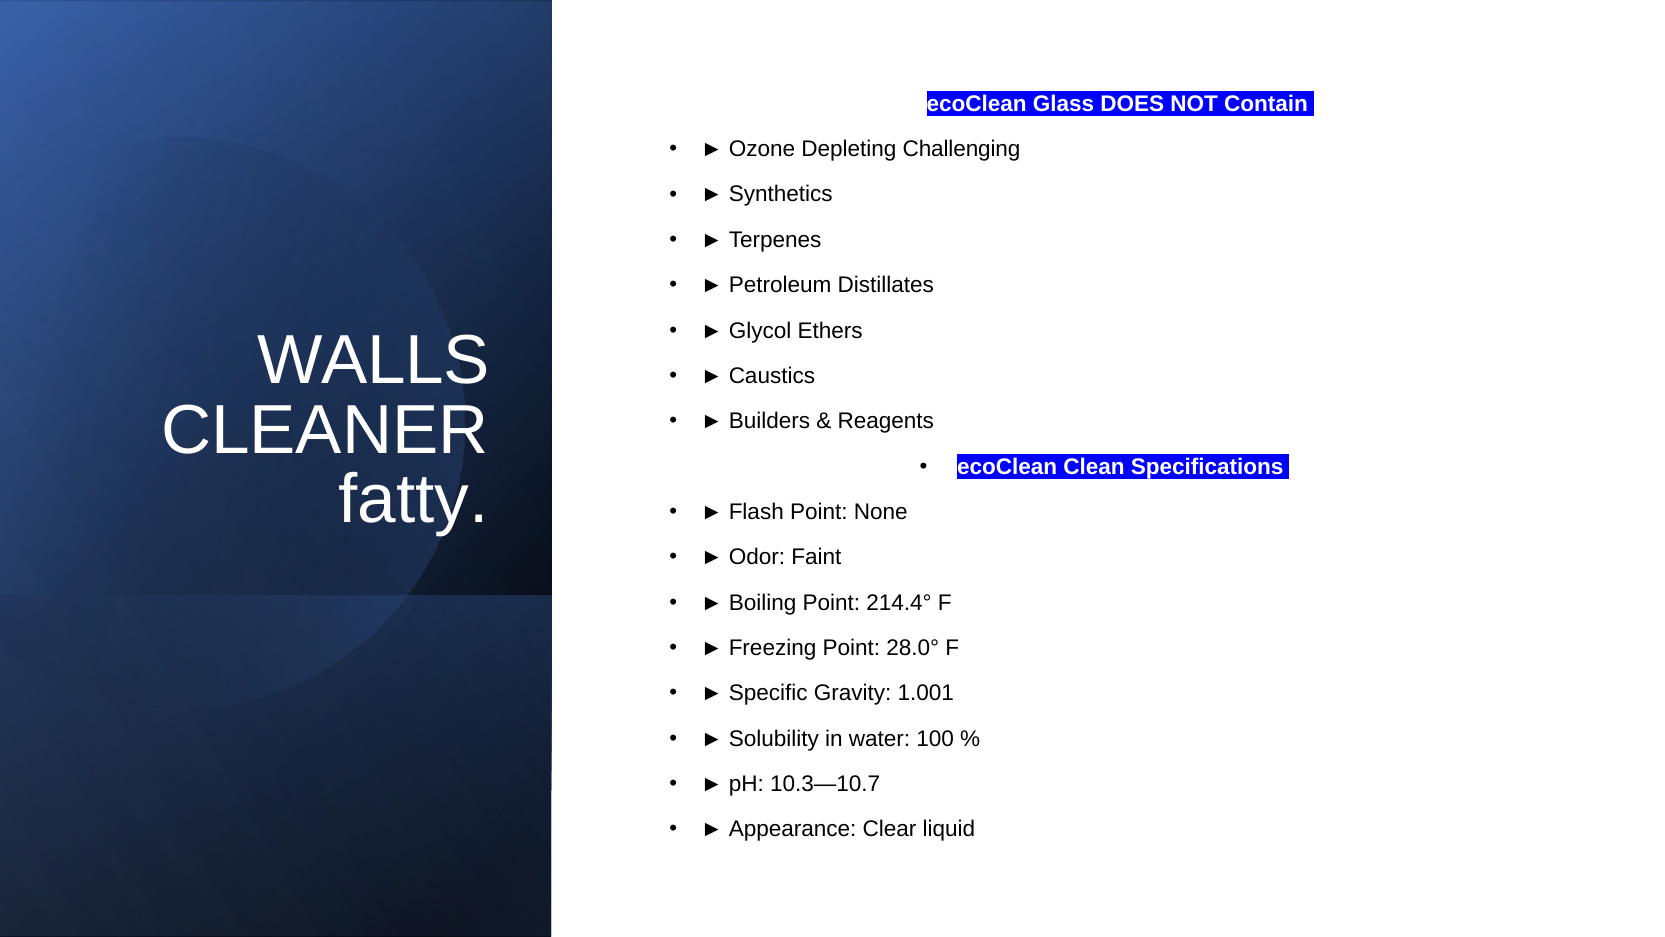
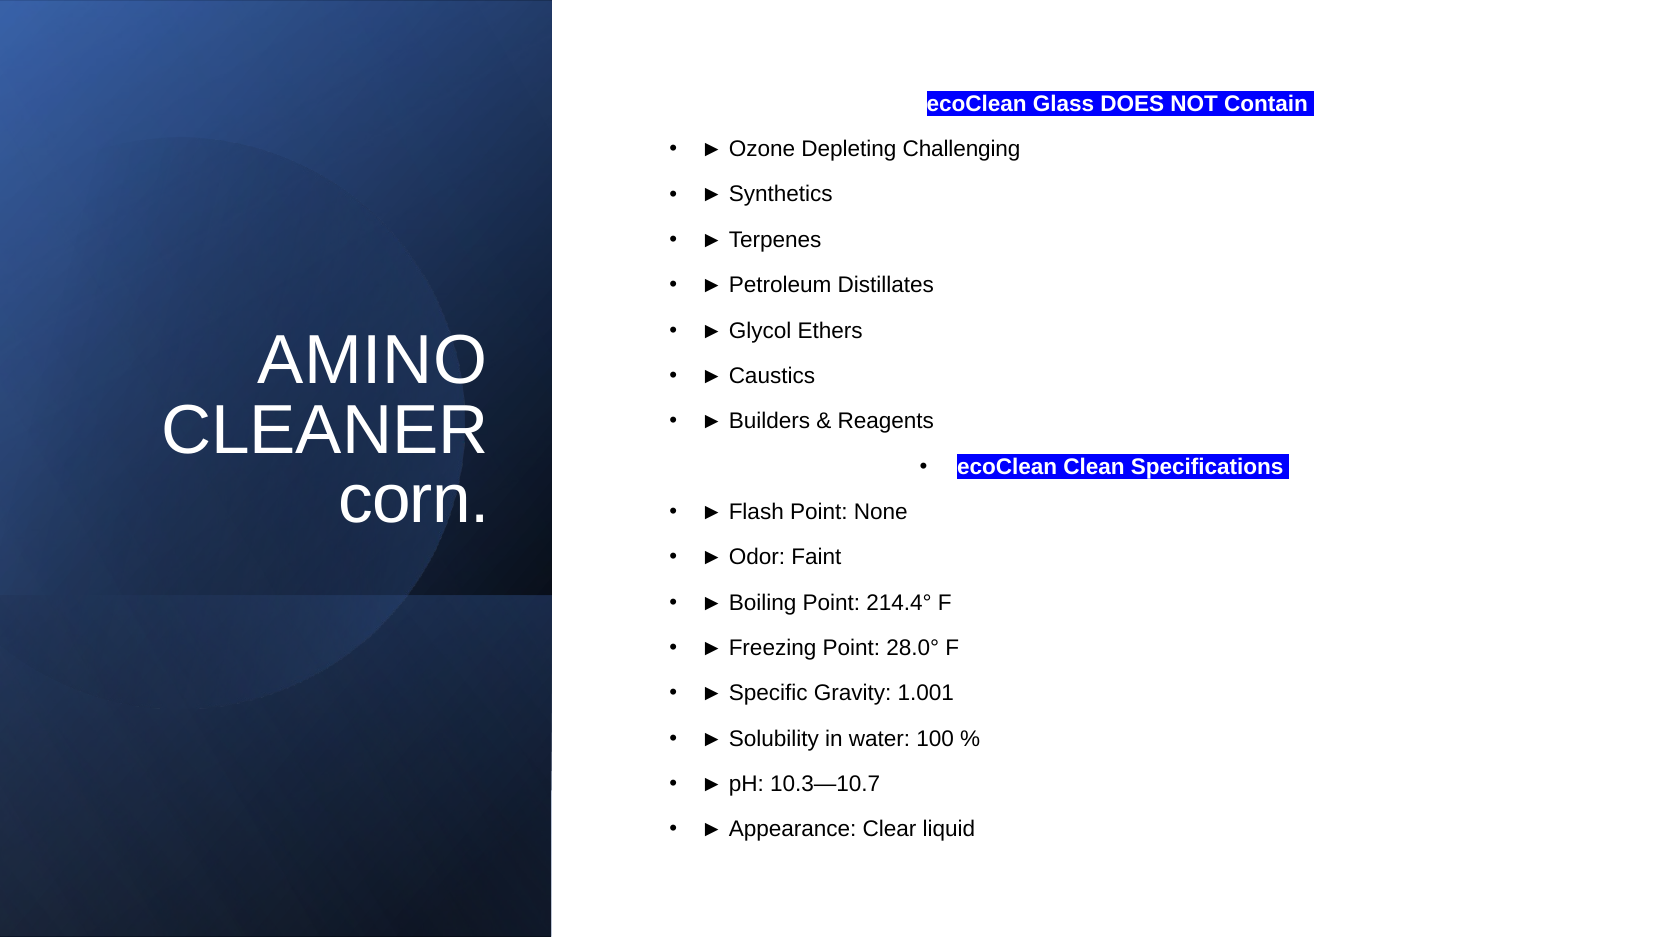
WALLS: WALLS -> AMINO
fatty: fatty -> corn
